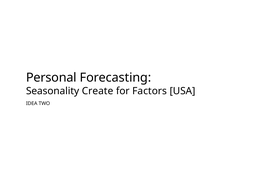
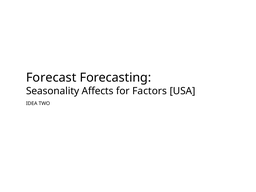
Personal: Personal -> Forecast
Create: Create -> Affects
